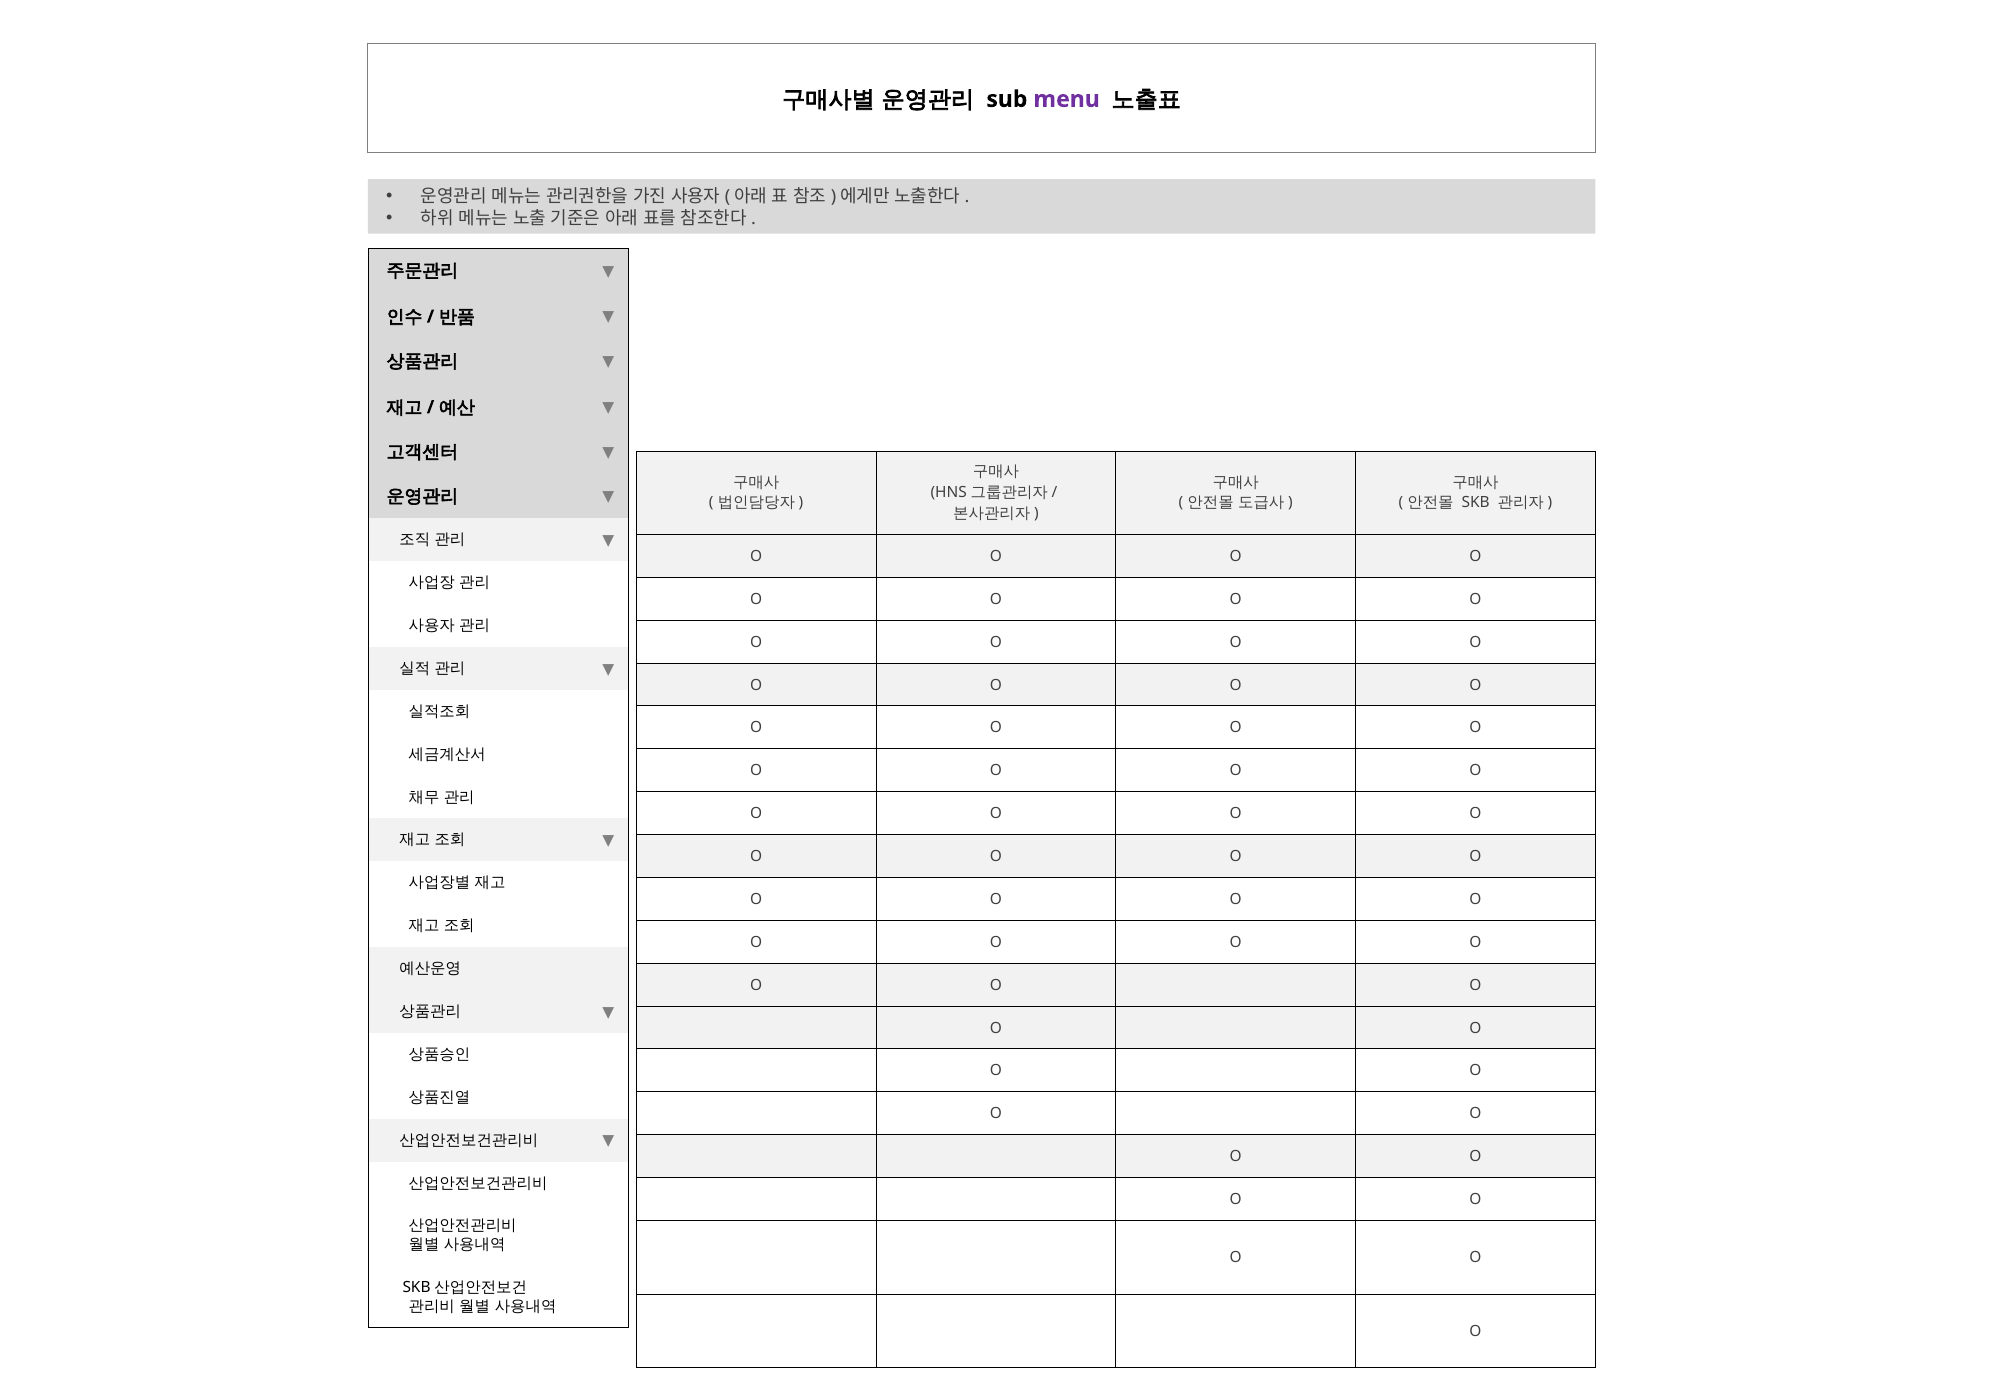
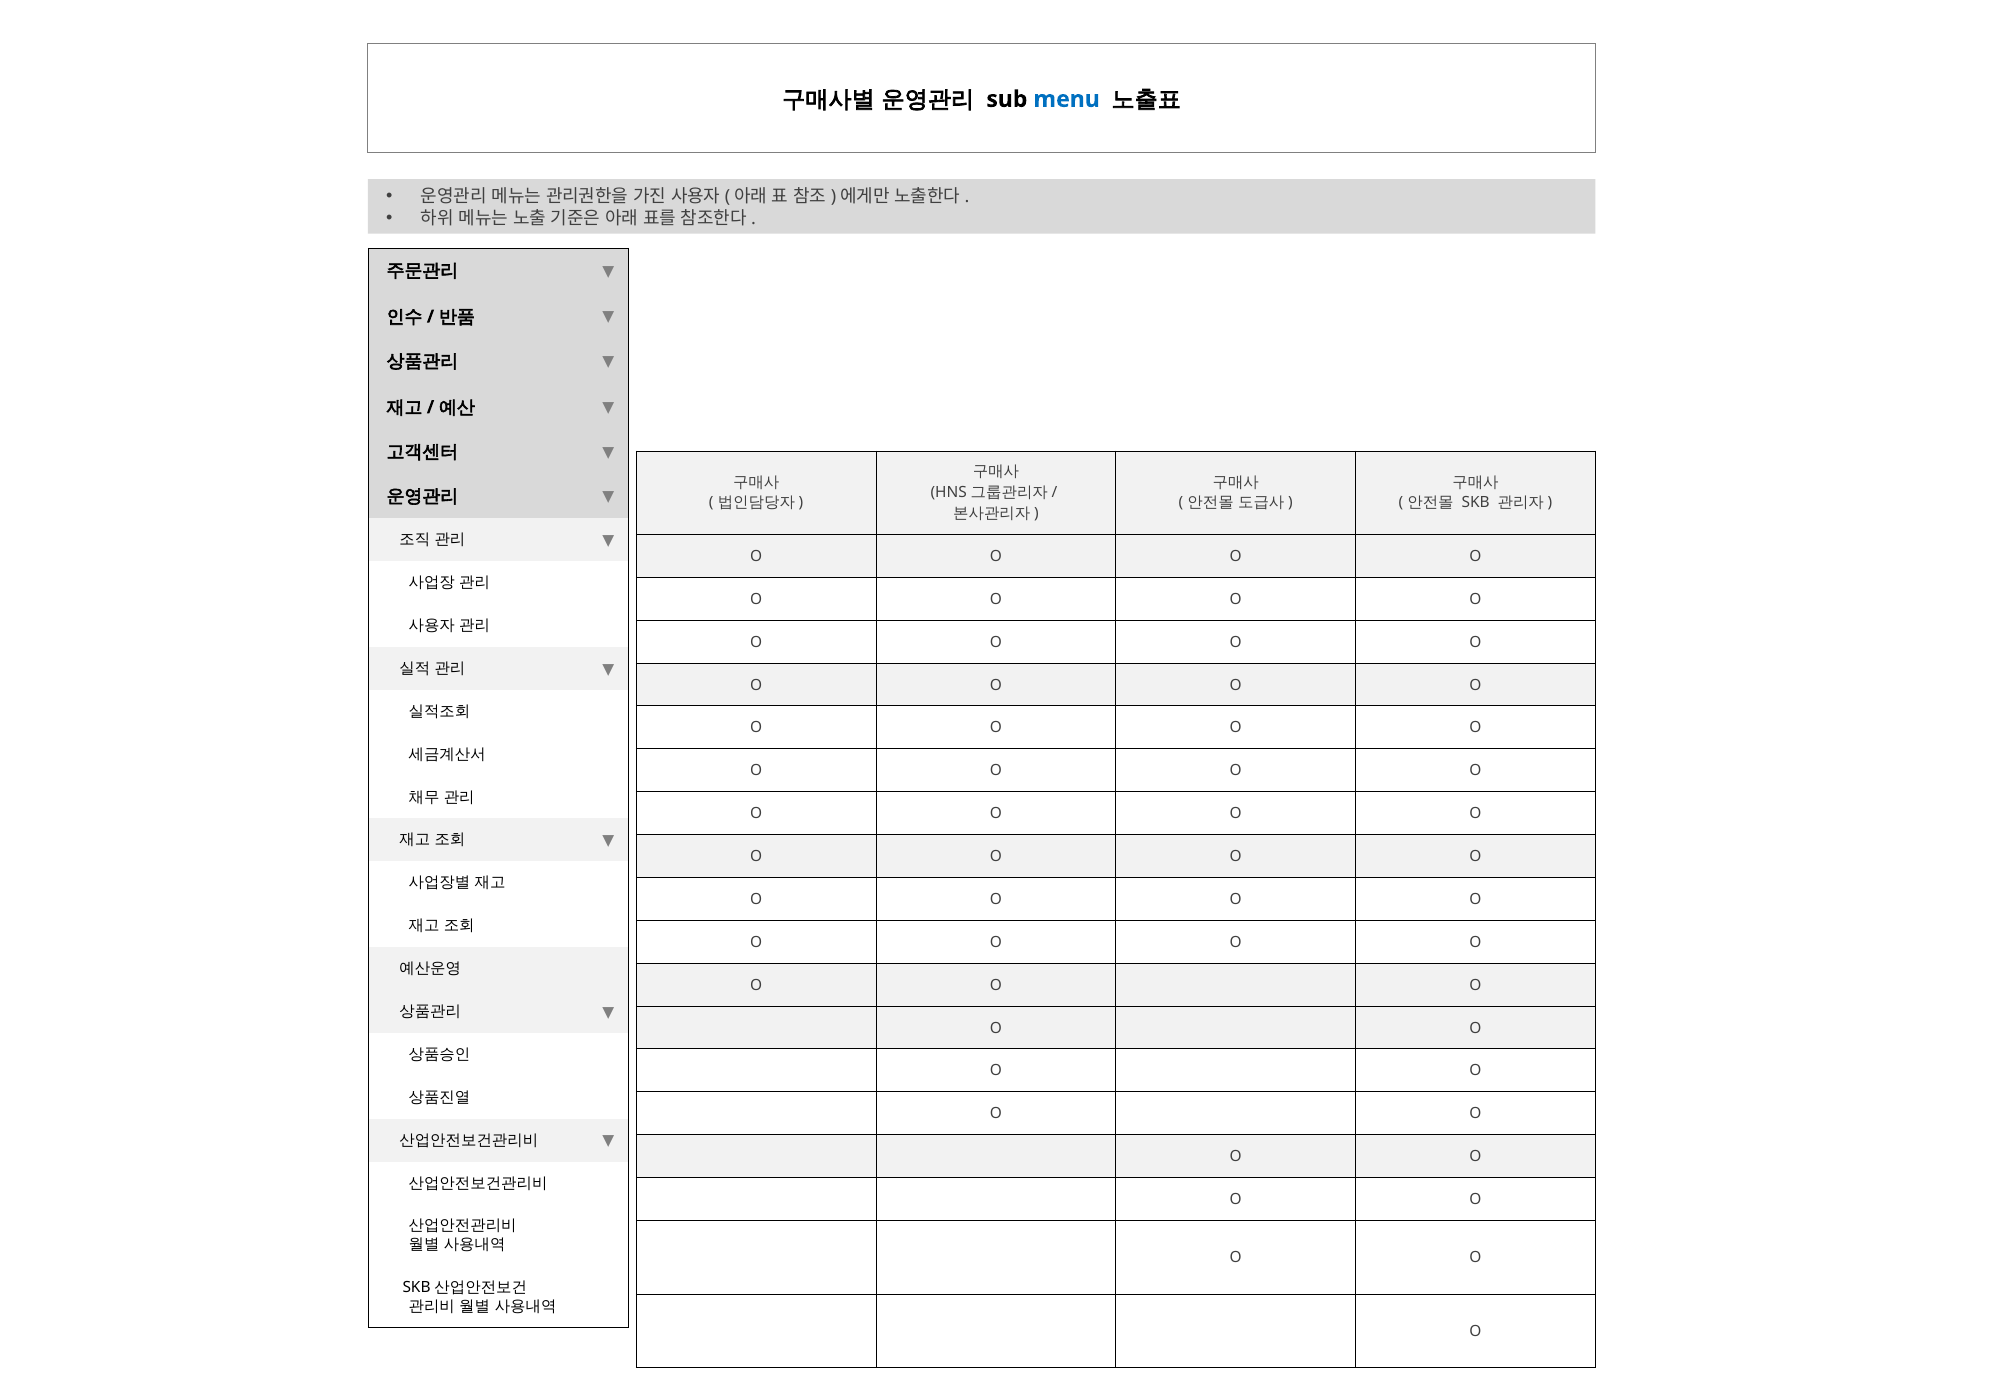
menu colour: purple -> blue
